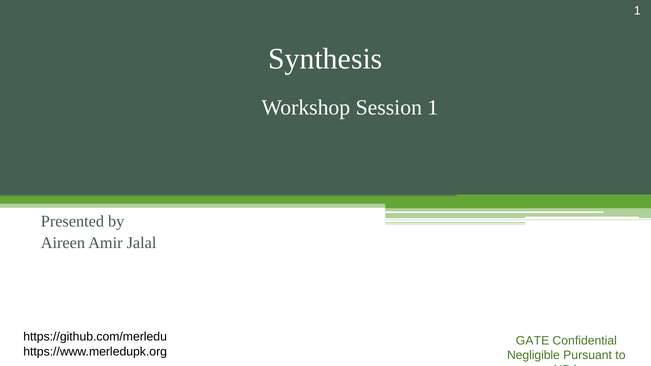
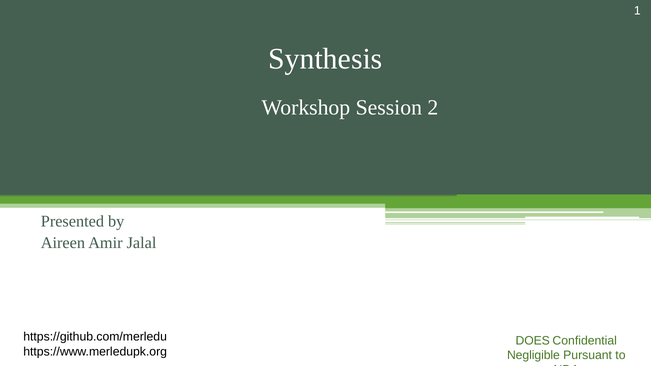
Session 1: 1 -> 2
GATE: GATE -> DOES
